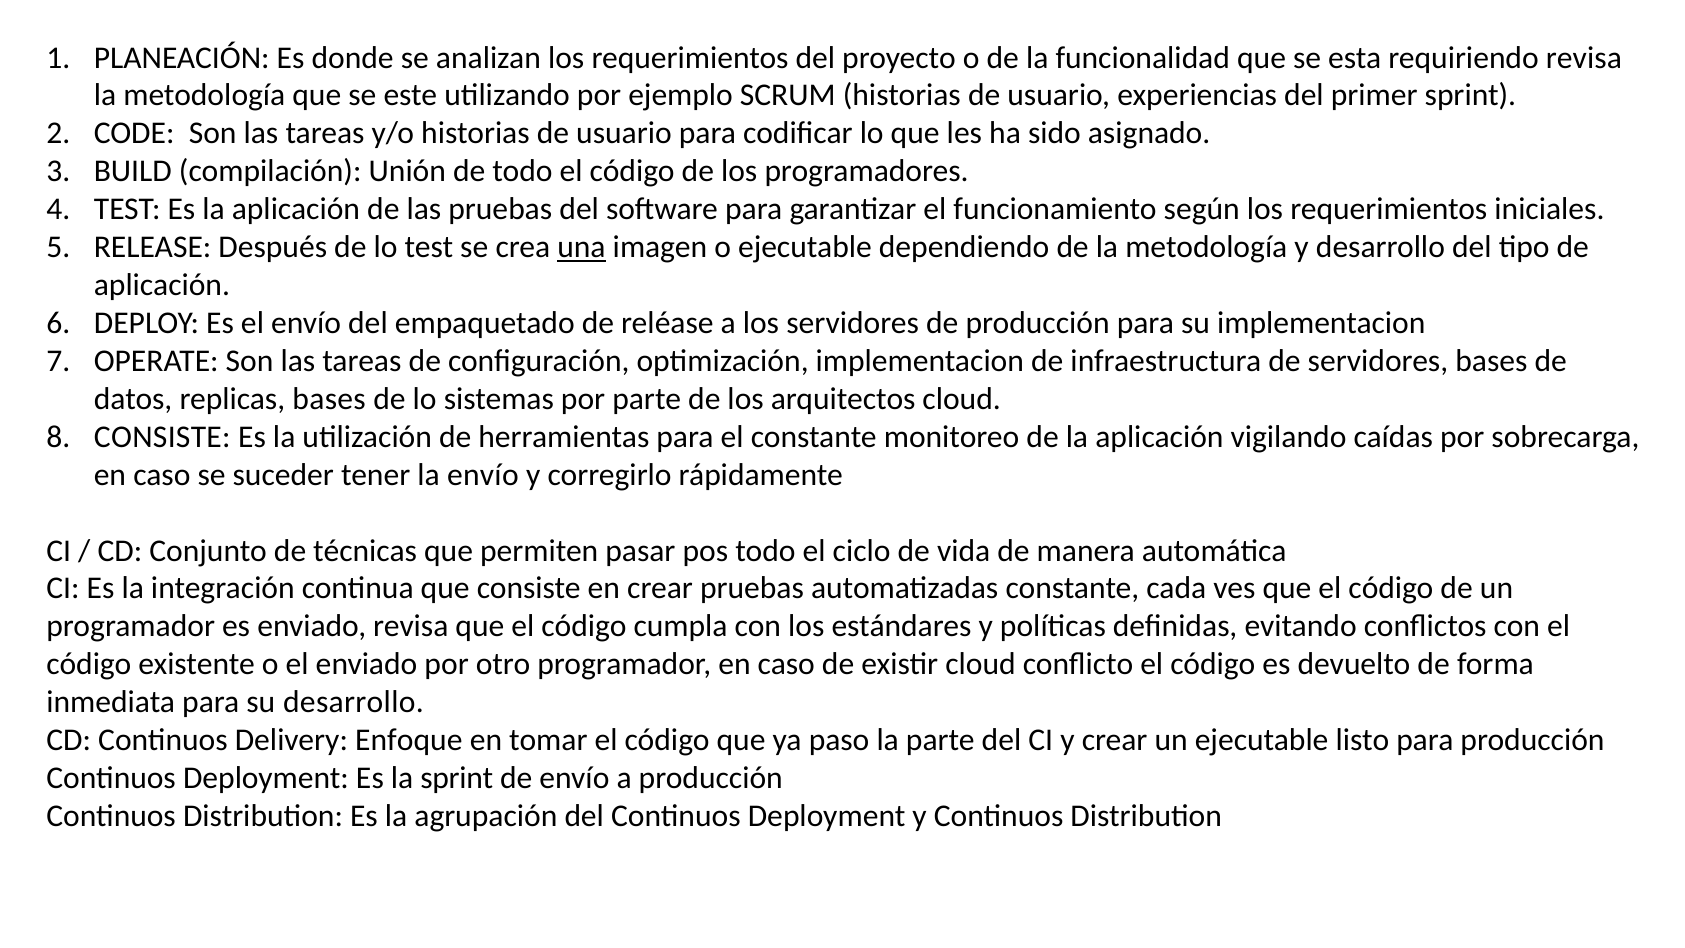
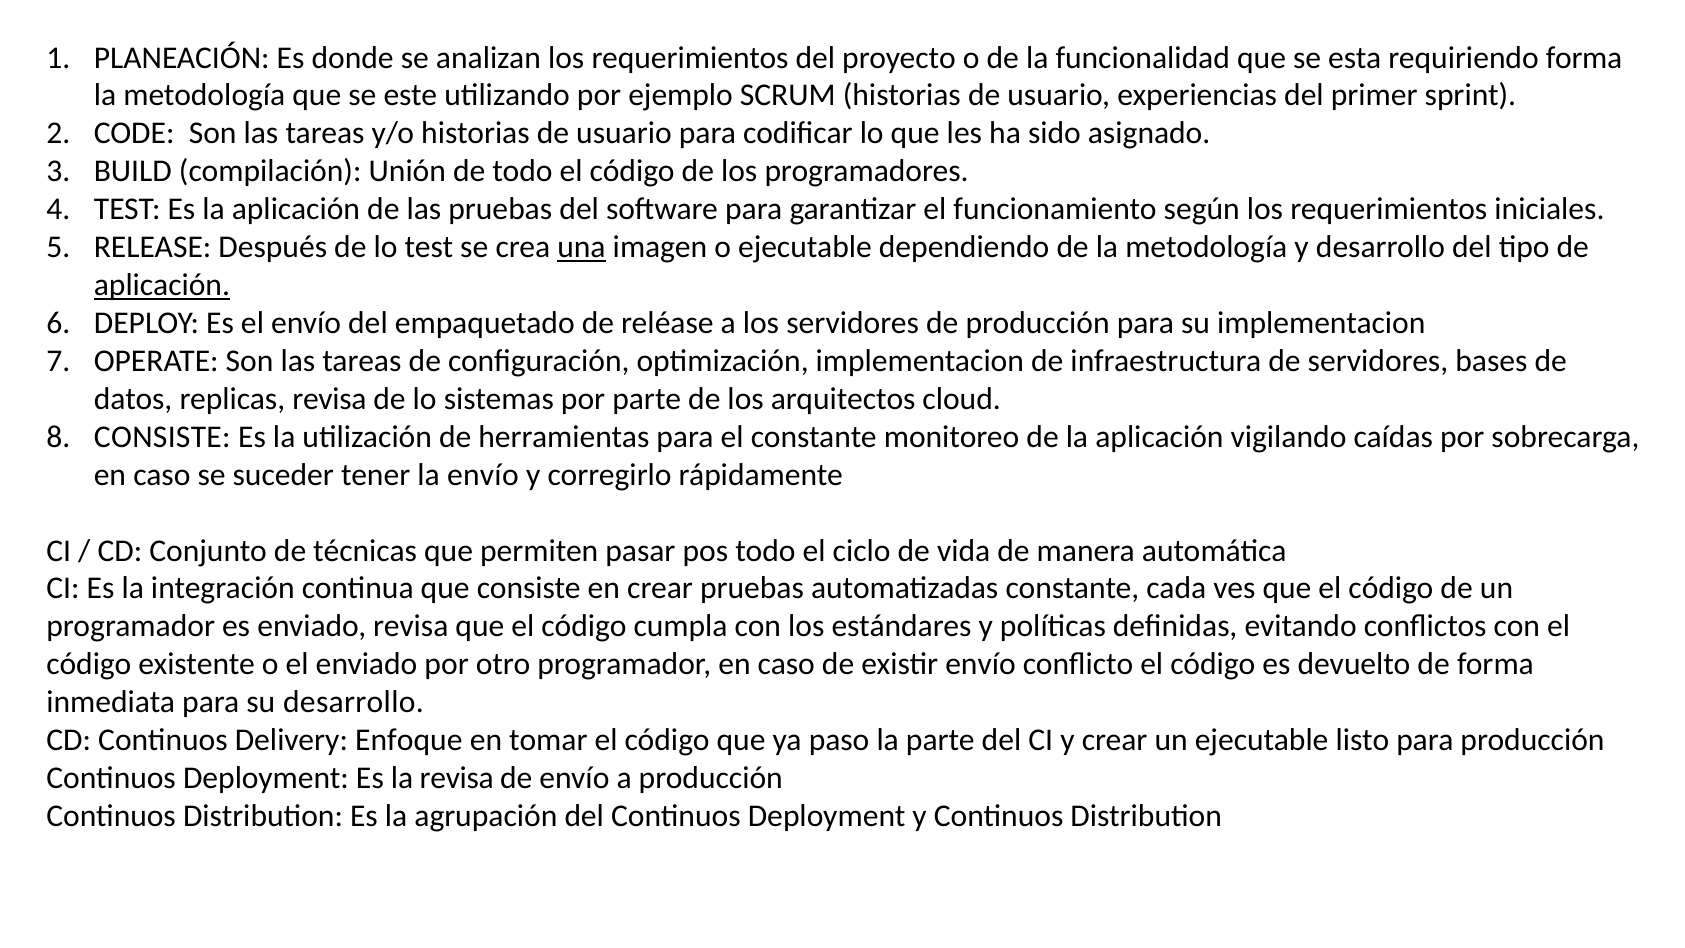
requiriendo revisa: revisa -> forma
aplicación at (162, 285) underline: none -> present
replicas bases: bases -> revisa
existir cloud: cloud -> envío
la sprint: sprint -> revisa
